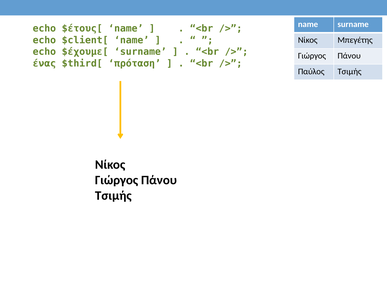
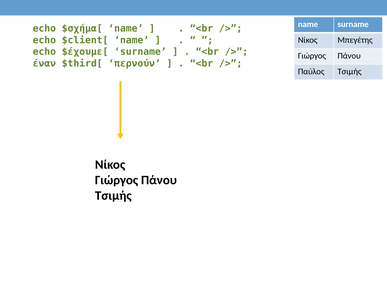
$έτους[: $έτους[ -> $σχήμα[
ένας: ένας -> έναν
πρόταση: πρόταση -> περνούν
